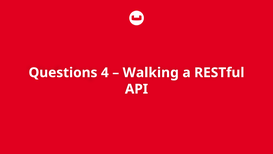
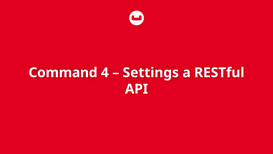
Questions: Questions -> Command
Walking: Walking -> Settings
